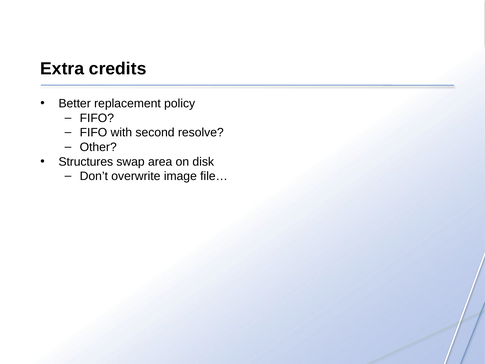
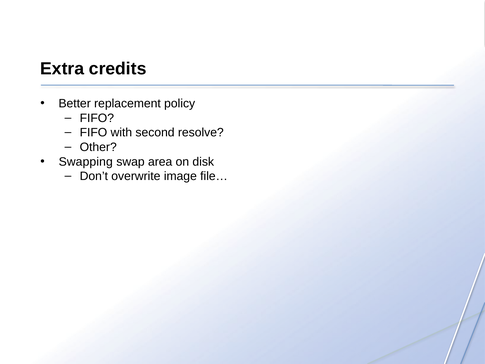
Structures: Structures -> Swapping
